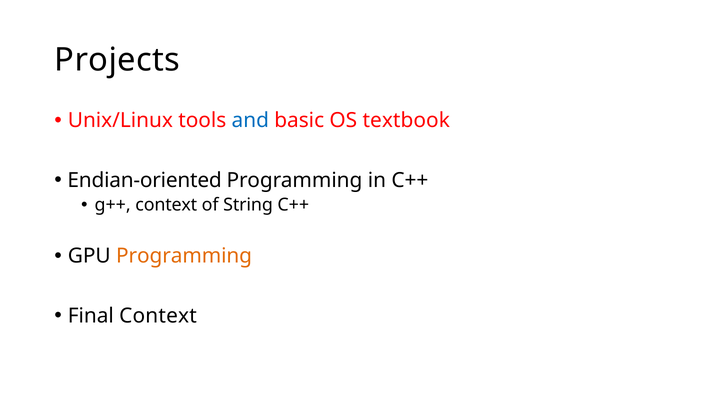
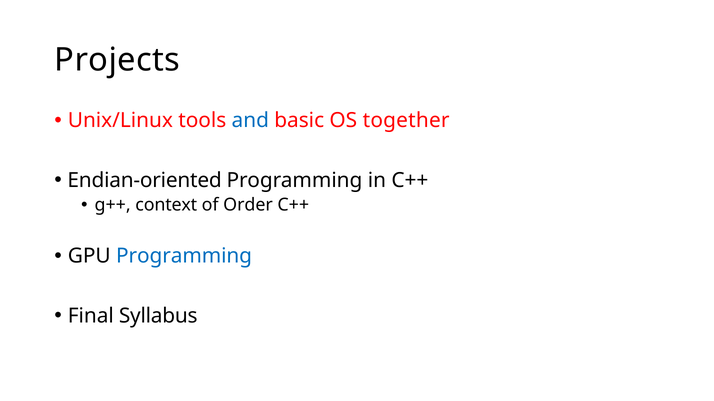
textbook: textbook -> together
String: String -> Order
Programming at (184, 256) colour: orange -> blue
Final Context: Context -> Syllabus
